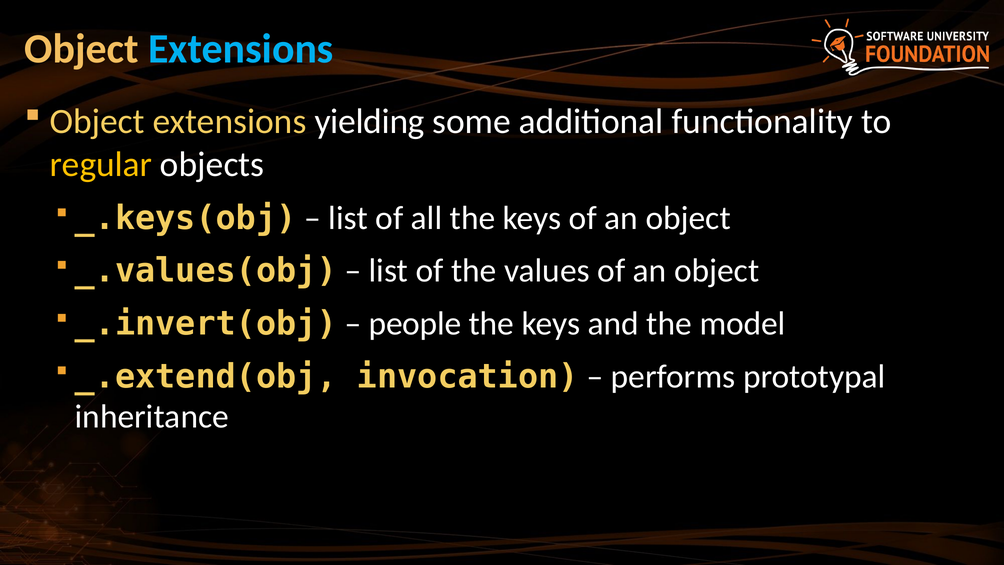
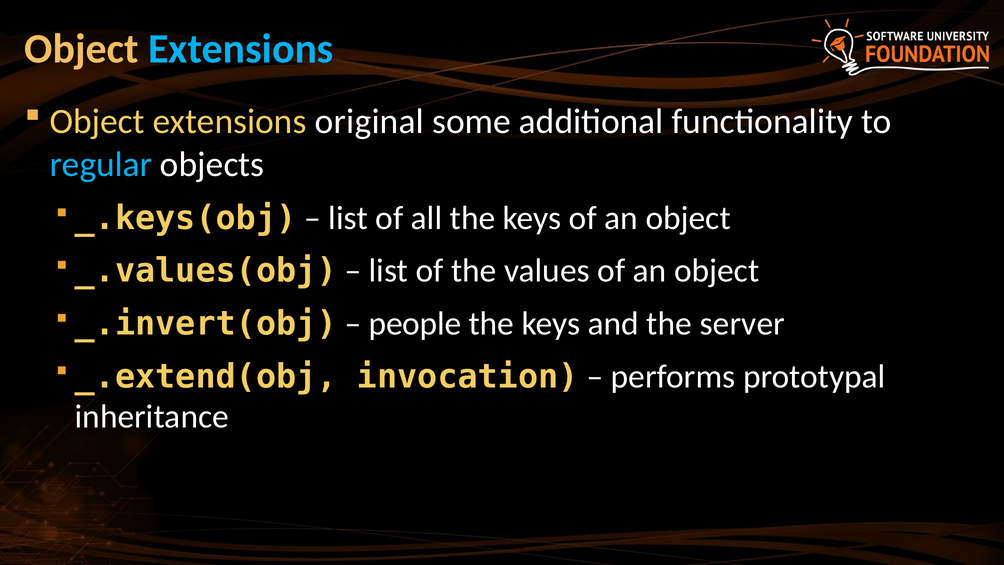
yielding: yielding -> original
regular colour: yellow -> light blue
model: model -> server
